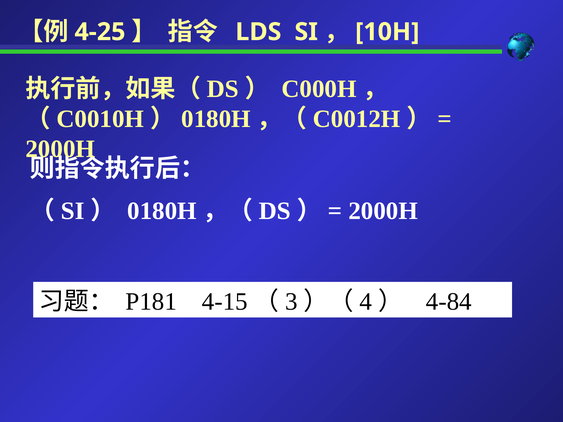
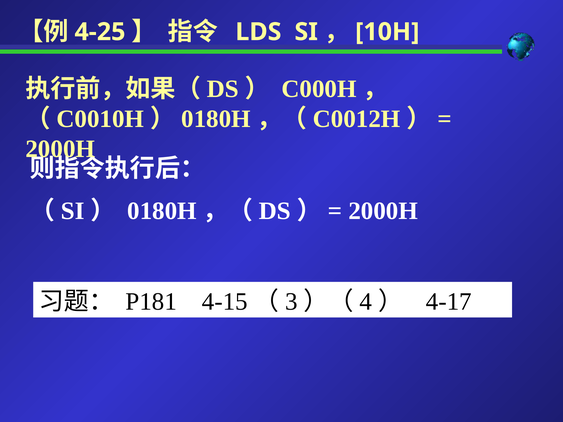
4-84: 4-84 -> 4-17
